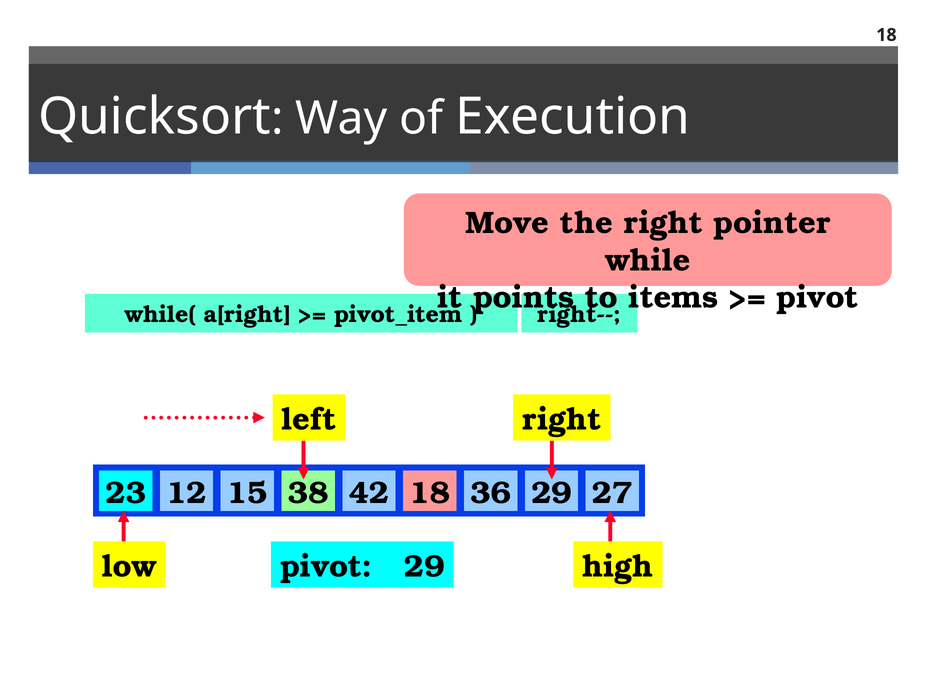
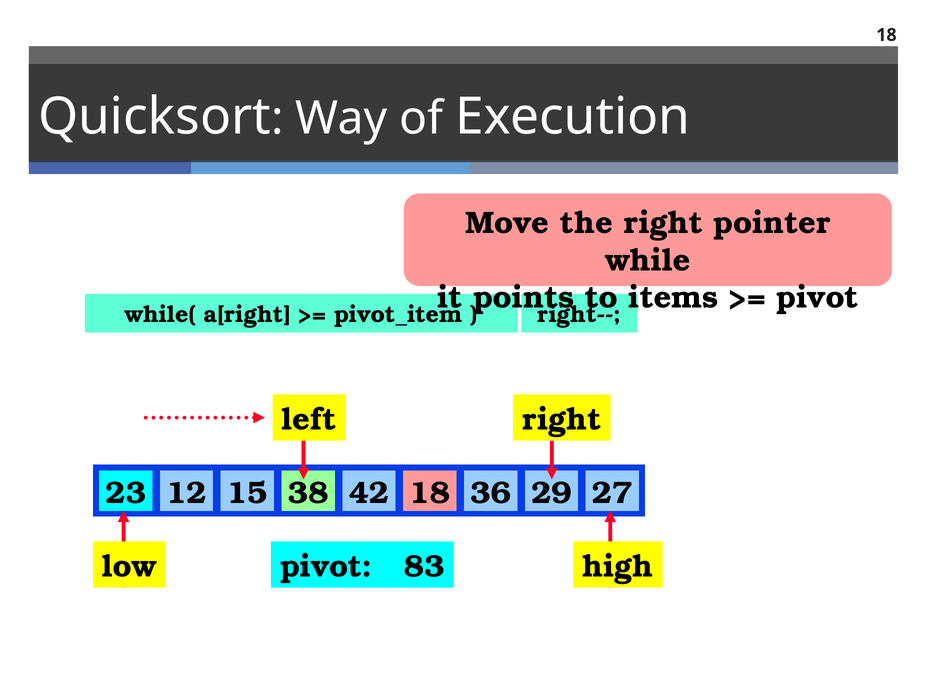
pivot 29: 29 -> 83
